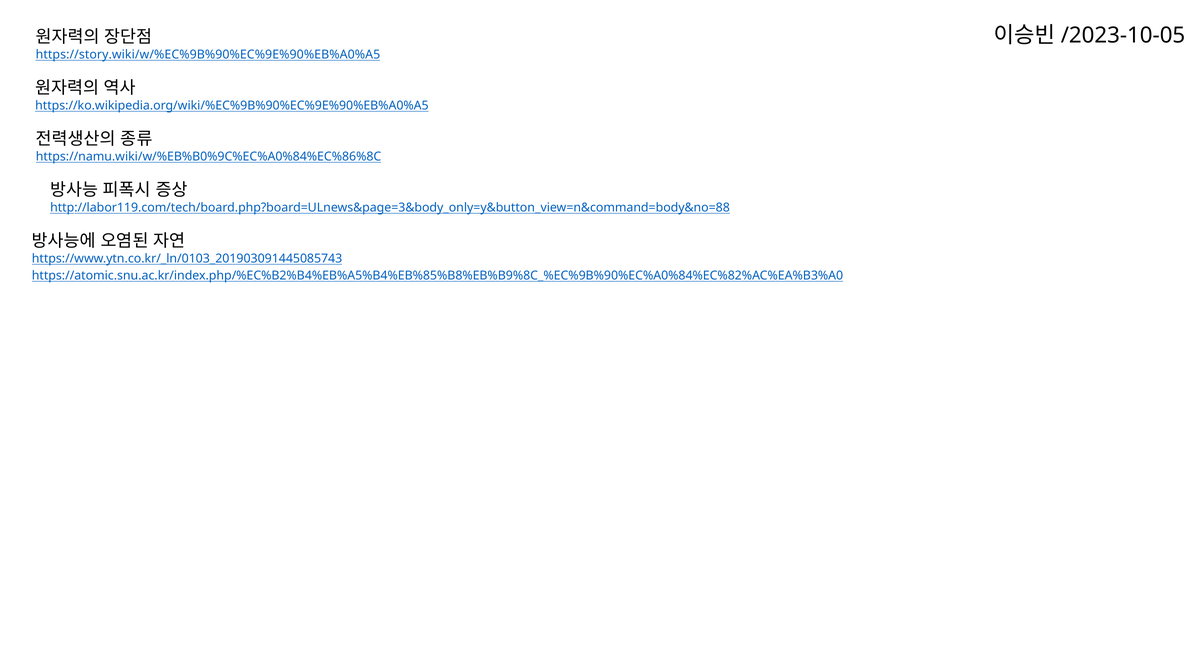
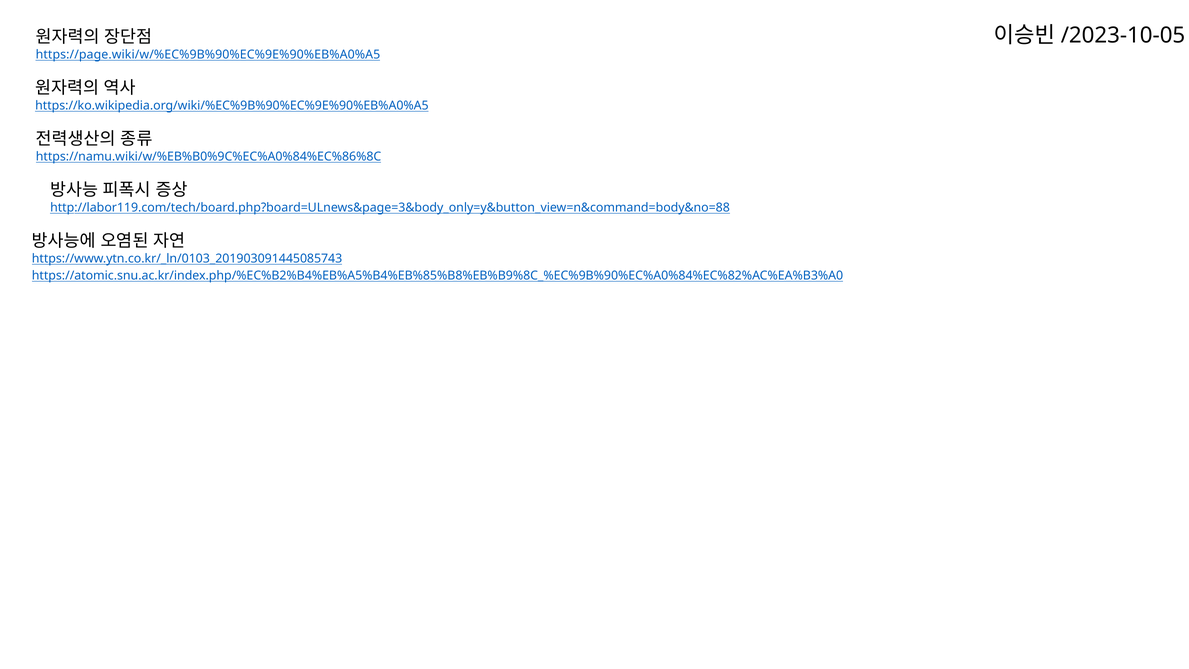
https://story.wiki/w/%EC%9B%90%EC%9E%90%EB%A0%A5: https://story.wiki/w/%EC%9B%90%EC%9E%90%EB%A0%A5 -> https://page.wiki/w/%EC%9B%90%EC%9E%90%EB%A0%A5
